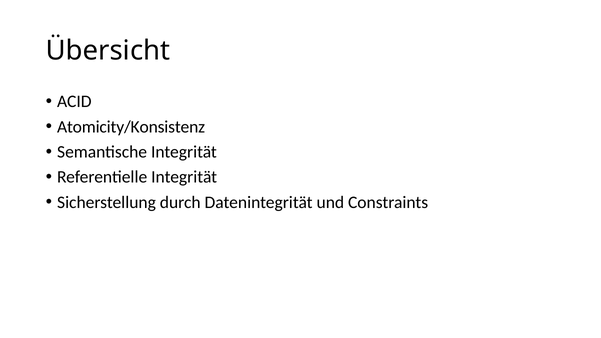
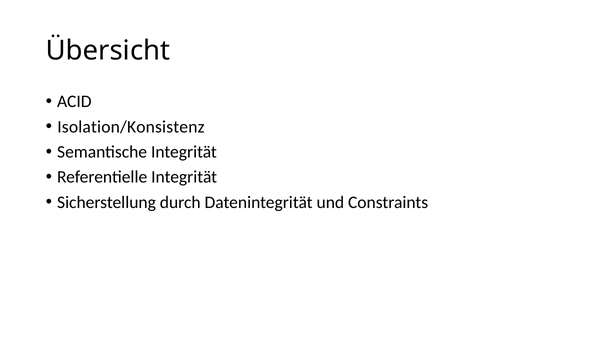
Atomicity/Konsistenz: Atomicity/Konsistenz -> Isolation/Konsistenz
